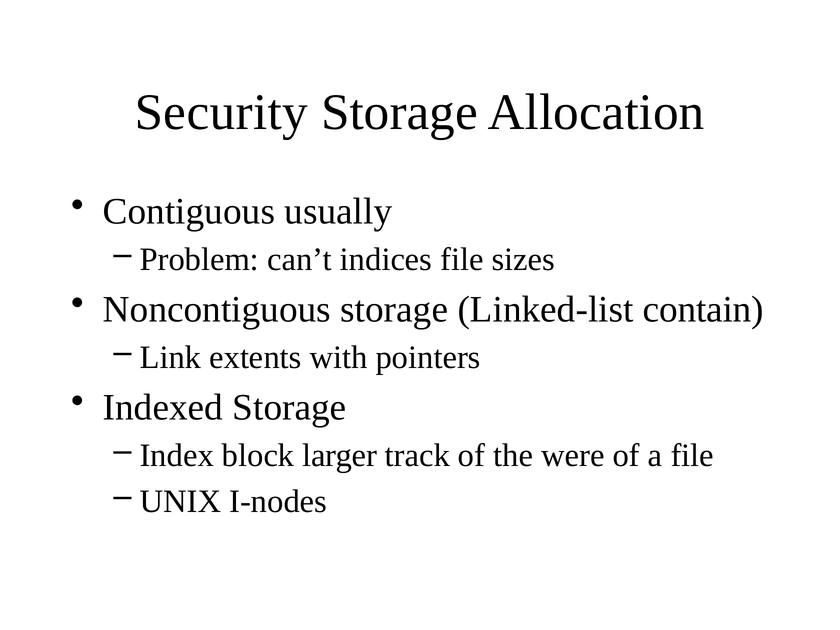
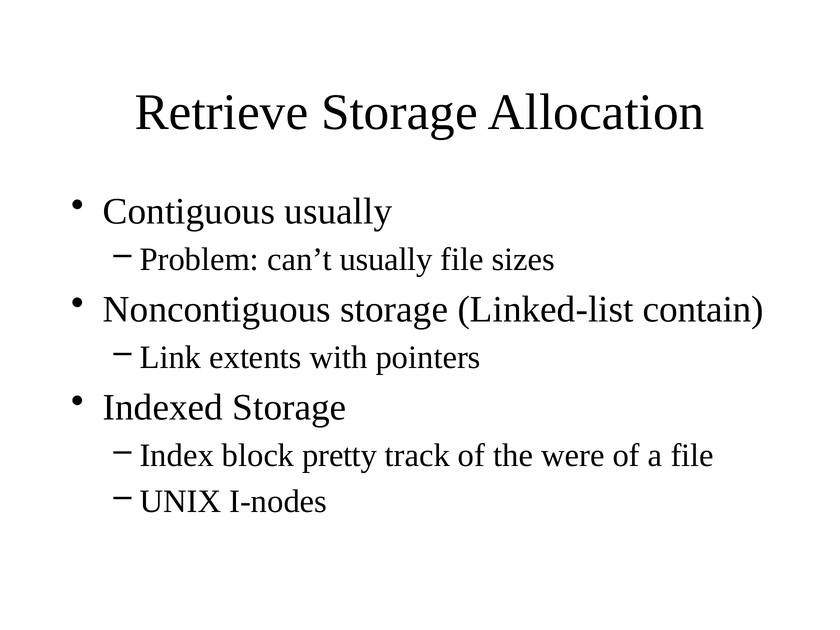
Security: Security -> Retrieve
can’t indices: indices -> usually
larger: larger -> pretty
